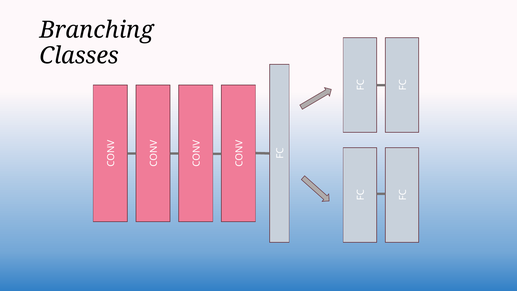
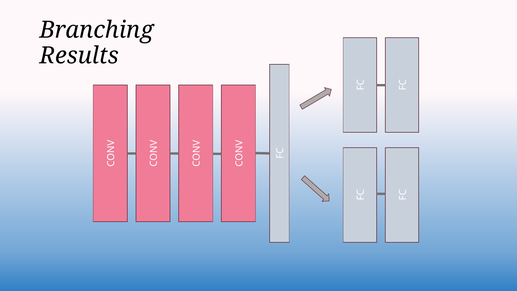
Classes: Classes -> Results
